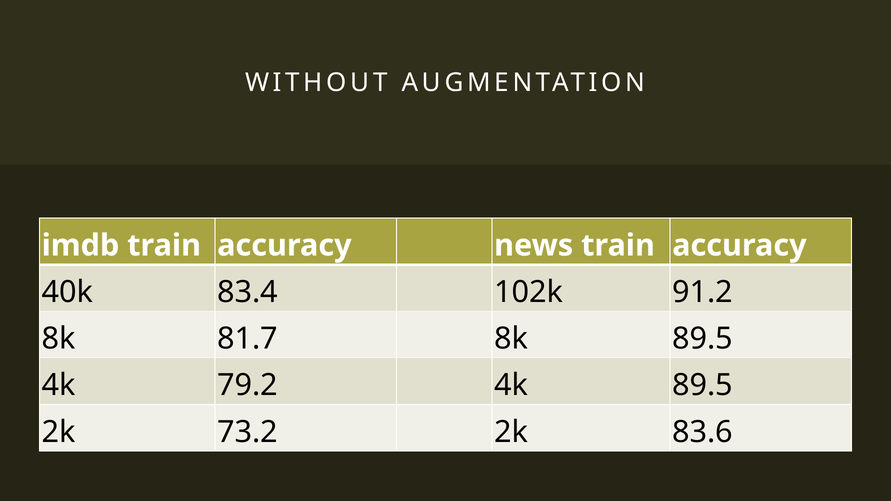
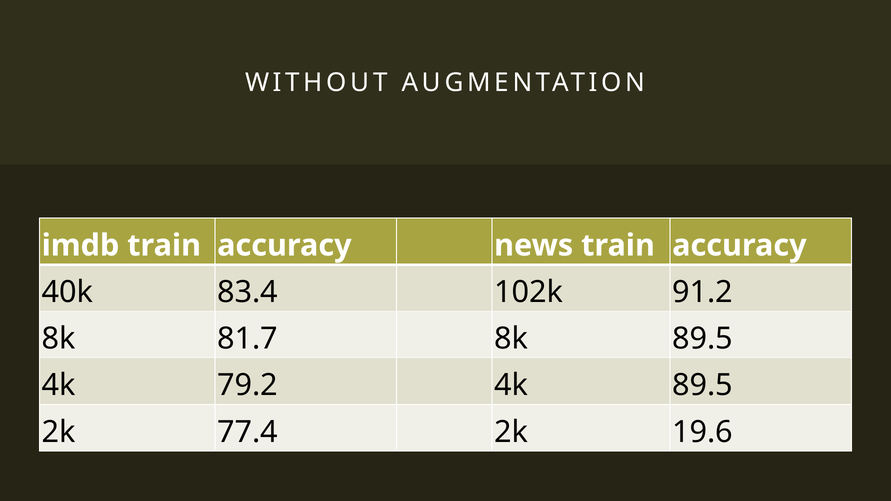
73.2: 73.2 -> 77.4
83.6: 83.6 -> 19.6
